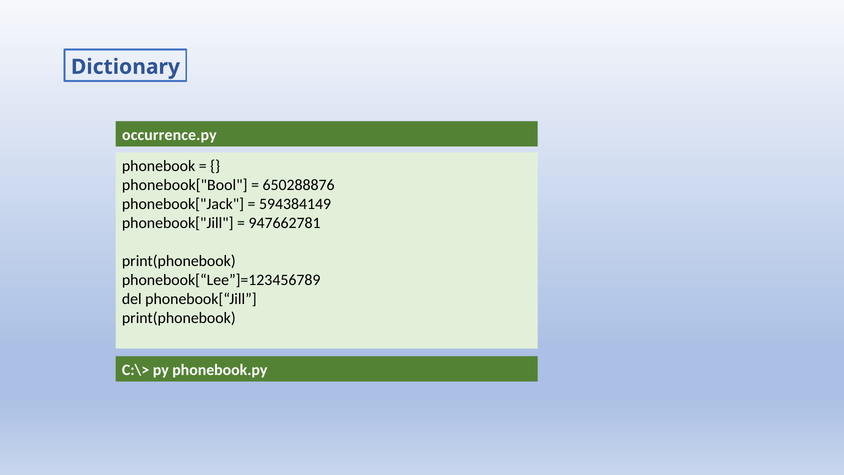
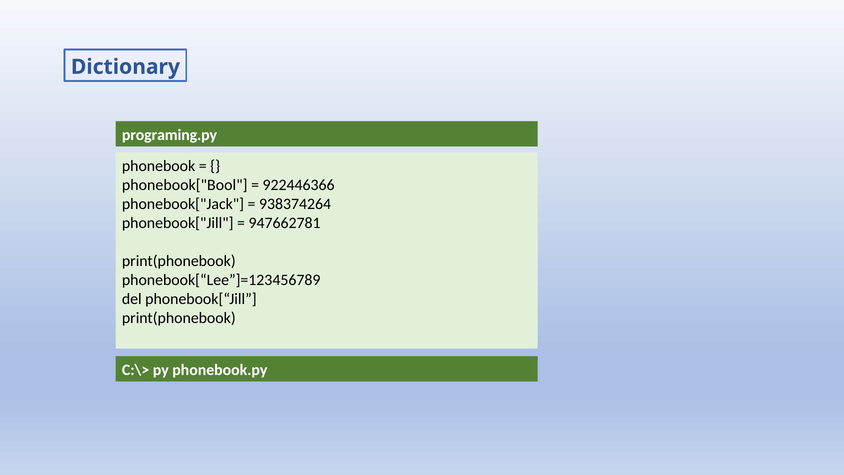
occurrence.py: occurrence.py -> programing.py
650288876: 650288876 -> 922446366
594384149: 594384149 -> 938374264
